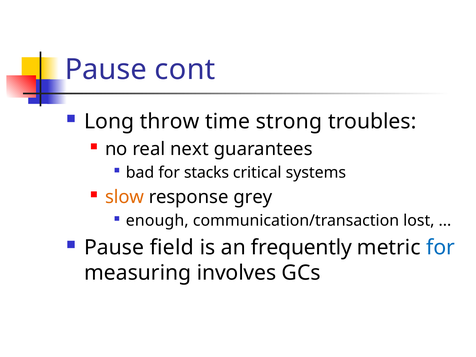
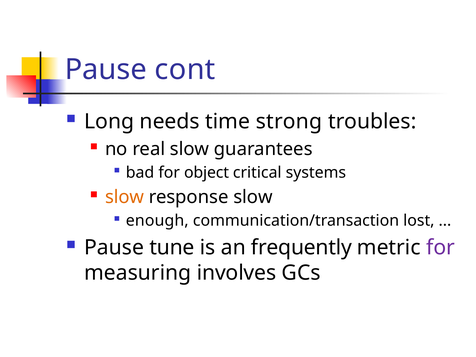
throw: throw -> needs
real next: next -> slow
stacks: stacks -> object
response grey: grey -> slow
field: field -> tune
for at (441, 248) colour: blue -> purple
